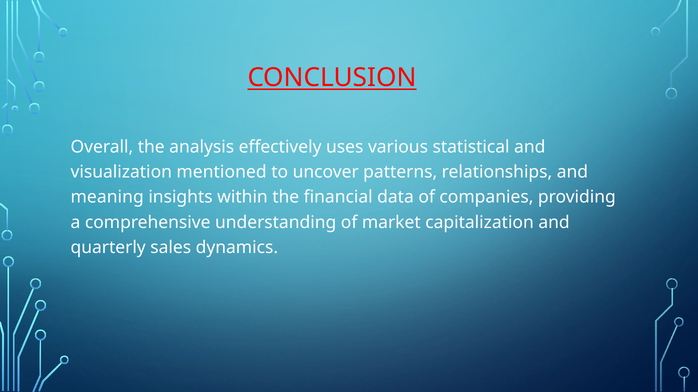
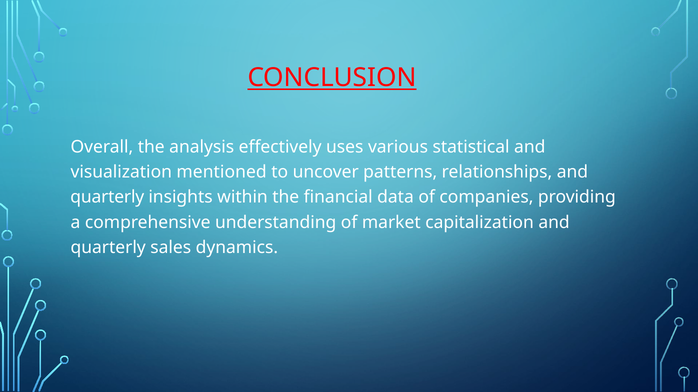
meaning at (107, 198): meaning -> quarterly
